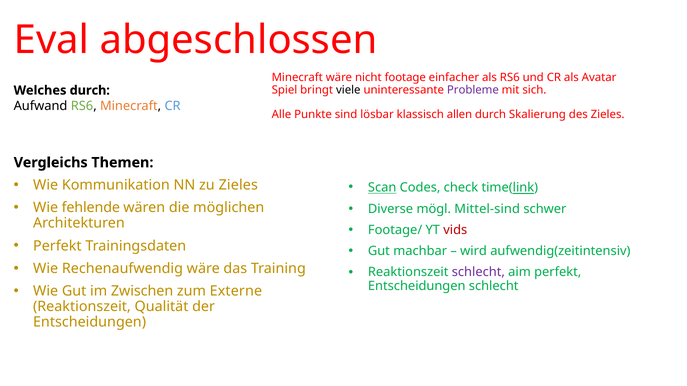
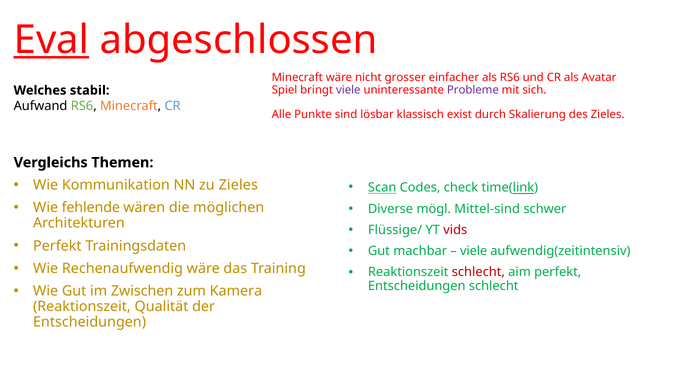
Eval underline: none -> present
footage: footage -> grosser
viele at (348, 90) colour: black -> purple
Welches durch: durch -> stabil
allen: allen -> exist
Footage/: Footage/ -> Flüssige/
wird at (474, 251): wird -> viele
schlecht at (478, 273) colour: purple -> red
Externe: Externe -> Kamera
